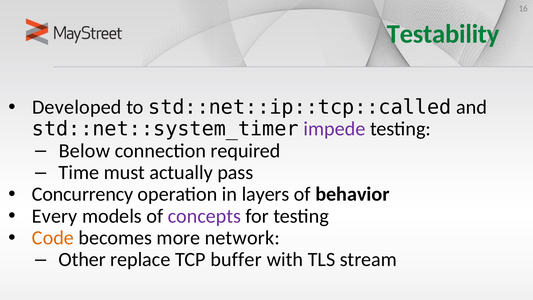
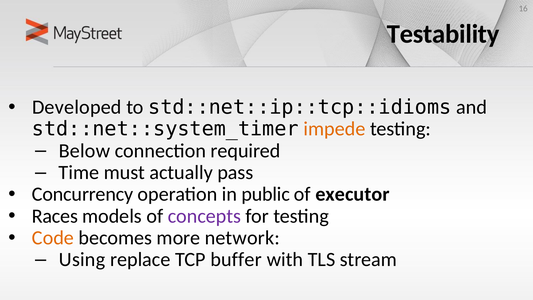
Testability colour: green -> black
std::net::ip::tcp::called: std::net::ip::tcp::called -> std::net::ip::tcp::idioms
impede colour: purple -> orange
layers: layers -> public
behavior: behavior -> executor
Every: Every -> Races
Other: Other -> Using
